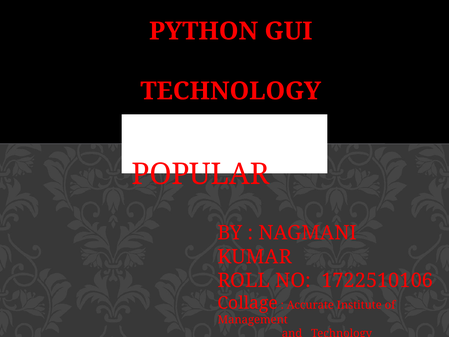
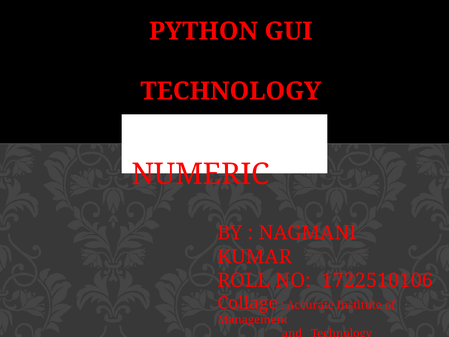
POPULAR: POPULAR -> NUMERIC
